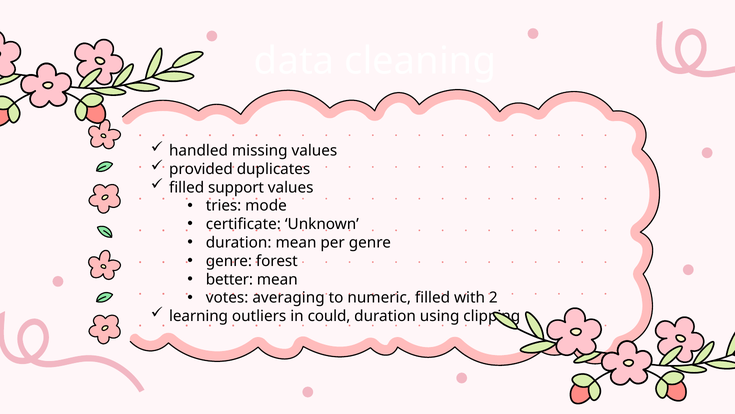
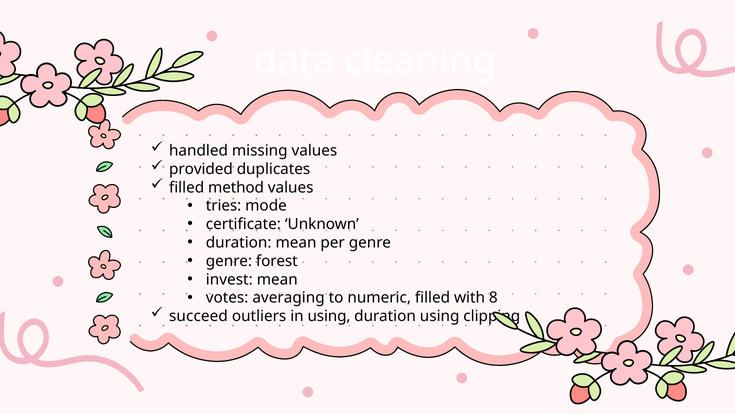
support: support -> method
better: better -> invest
2: 2 -> 8
learning: learning -> succeed
in could: could -> using
